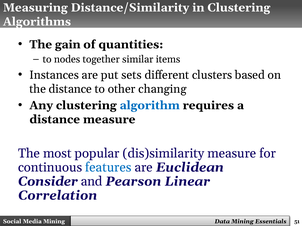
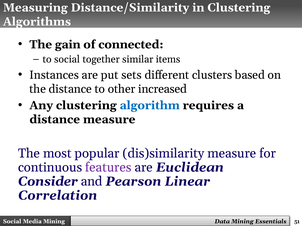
quantities: quantities -> connected
to nodes: nodes -> social
changing: changing -> increased
features colour: blue -> purple
